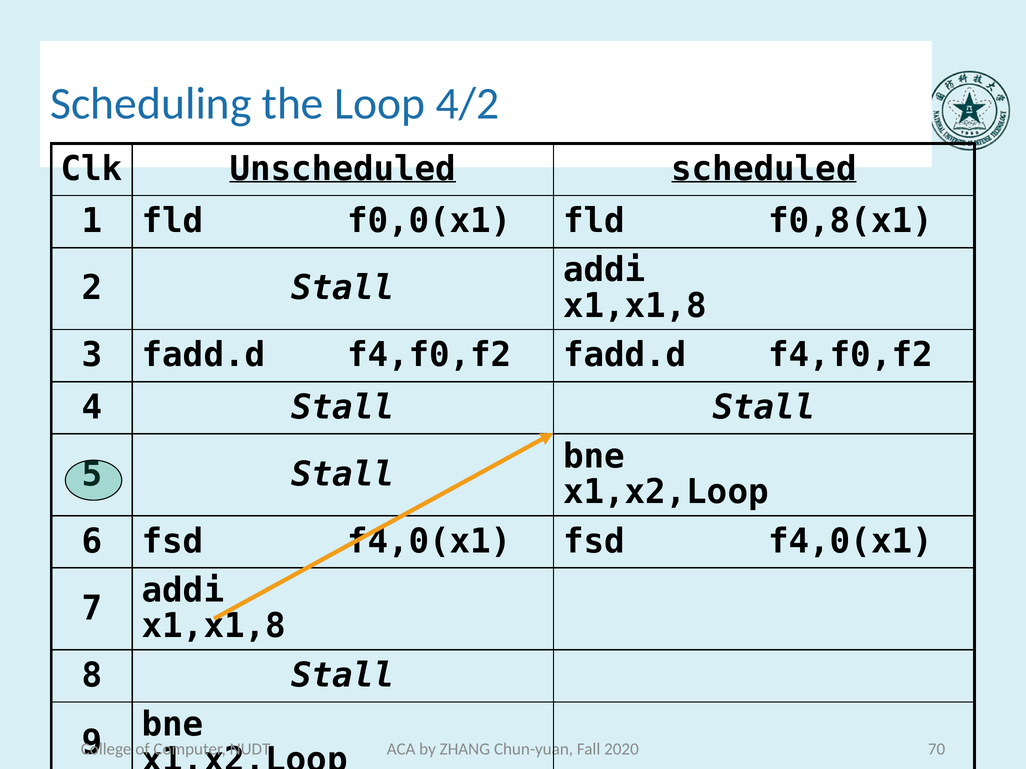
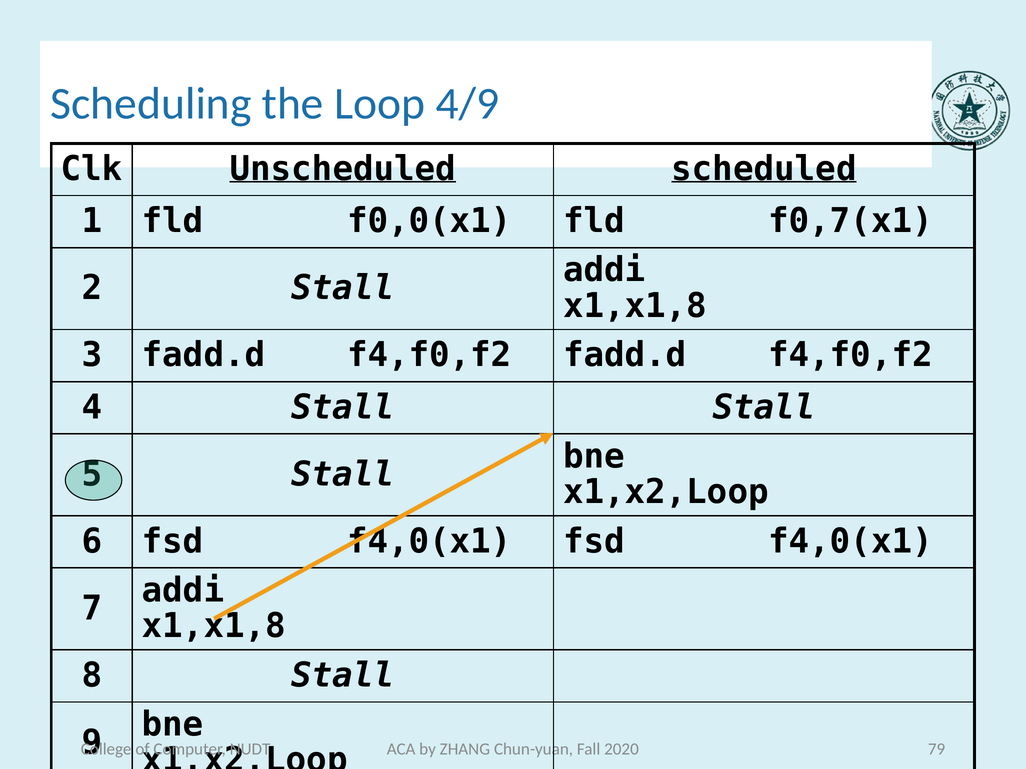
4/2: 4/2 -> 4/9
f0,8(x1: f0,8(x1 -> f0,7(x1
70: 70 -> 79
